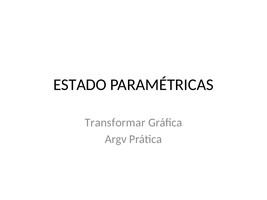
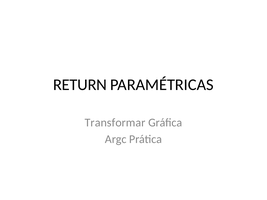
ESTADO: ESTADO -> RETURN
Argv: Argv -> Argc
